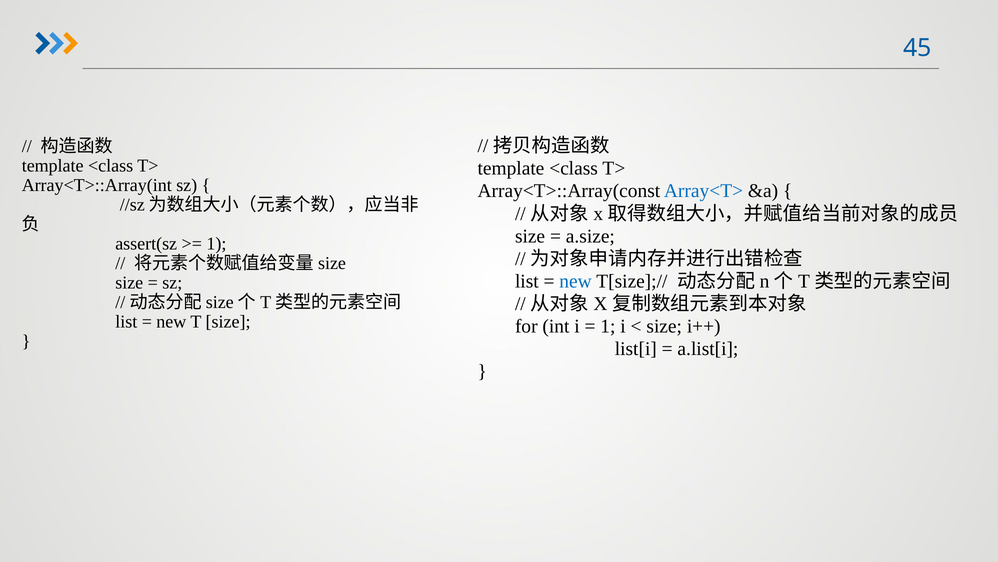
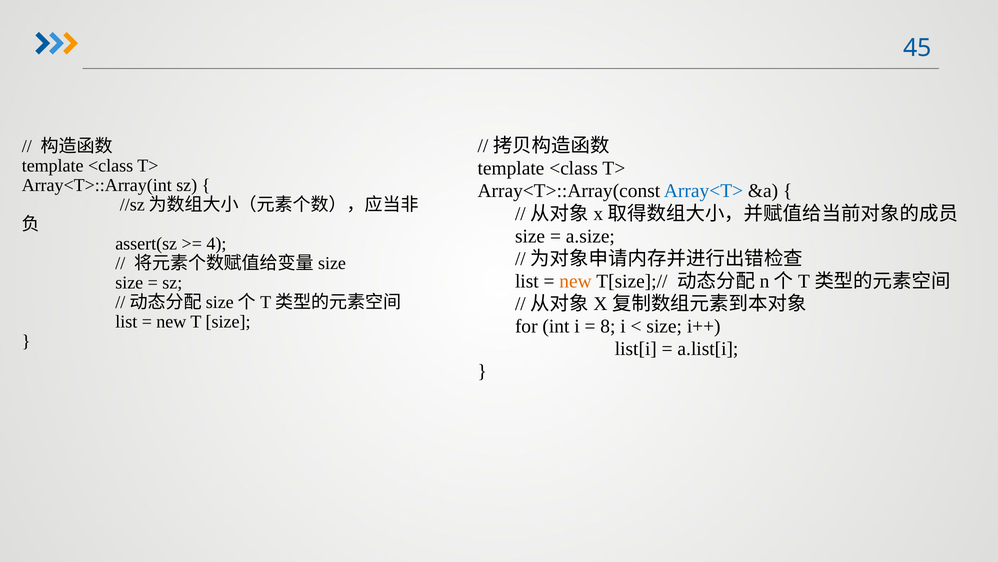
1 at (216, 243): 1 -> 4
new at (576, 281) colour: blue -> orange
1 at (608, 326): 1 -> 8
